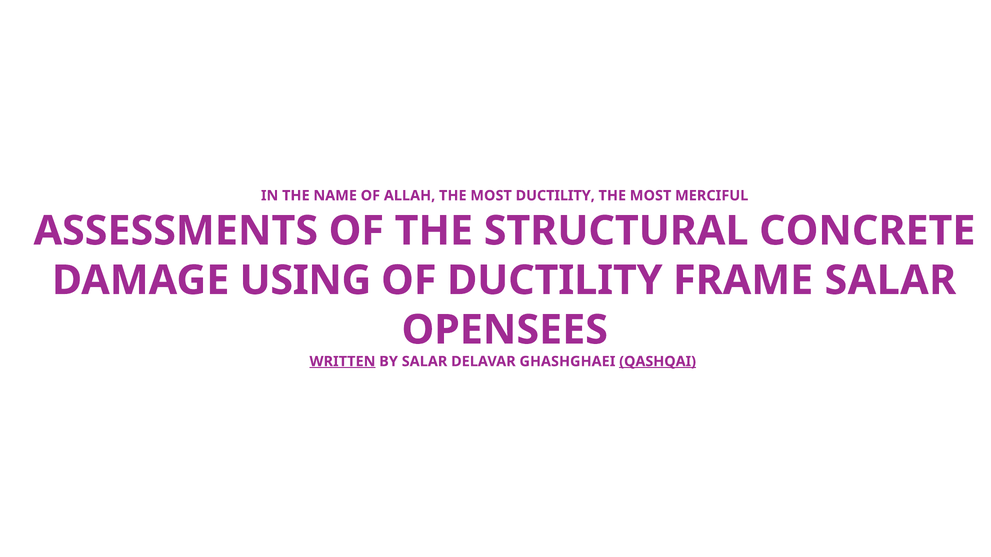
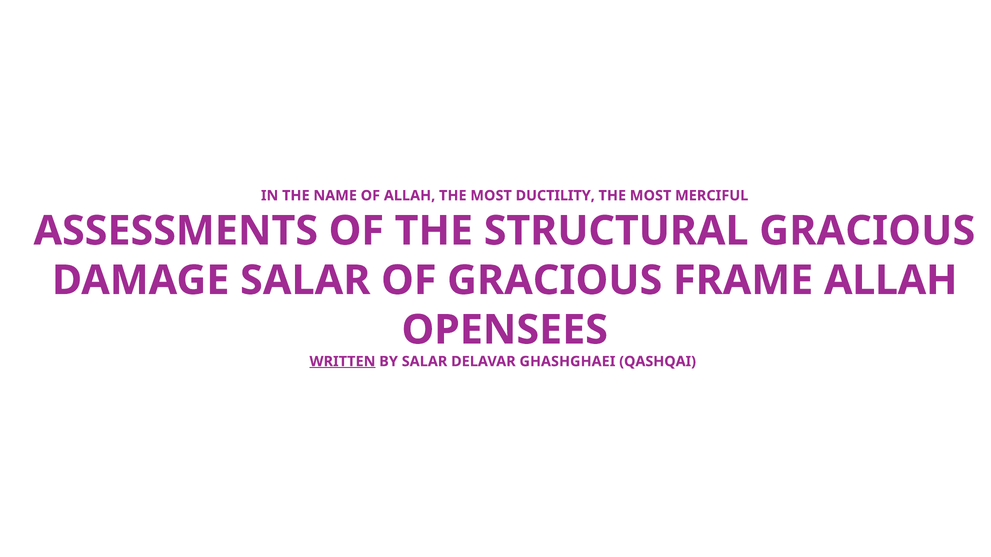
STRUCTURAL CONCRETE: CONCRETE -> GRACIOUS
DAMAGE USING: USING -> SALAR
OF DUCTILITY: DUCTILITY -> GRACIOUS
FRAME SALAR: SALAR -> ALLAH
QASHQAI underline: present -> none
